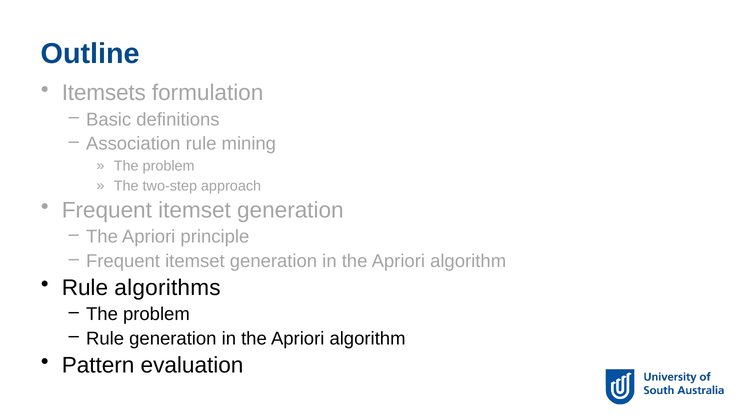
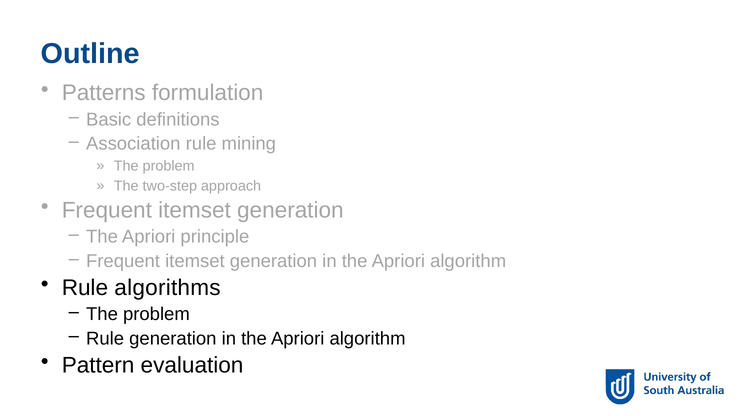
Itemsets: Itemsets -> Patterns
